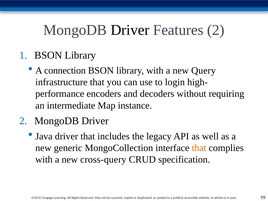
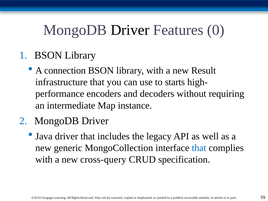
Features 2: 2 -> 0
Query: Query -> Result
login: login -> starts
that at (199, 148) colour: orange -> blue
